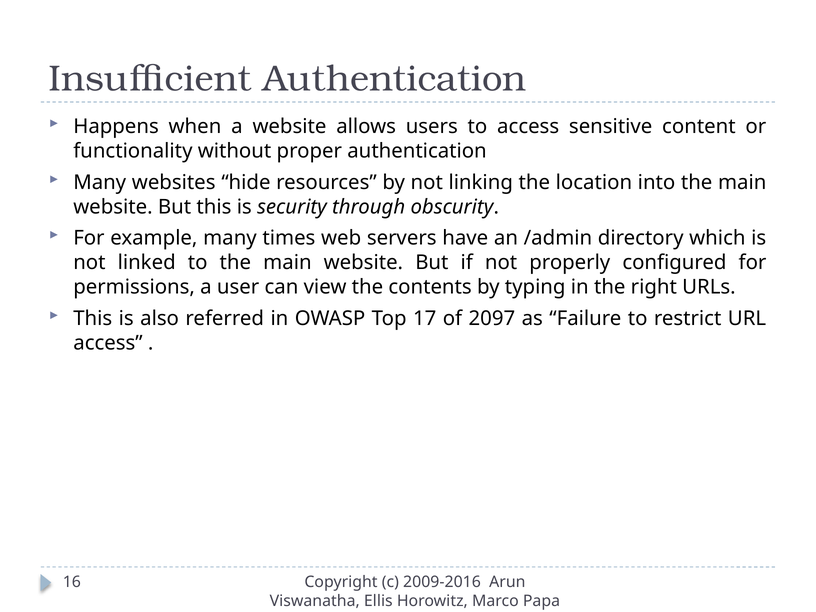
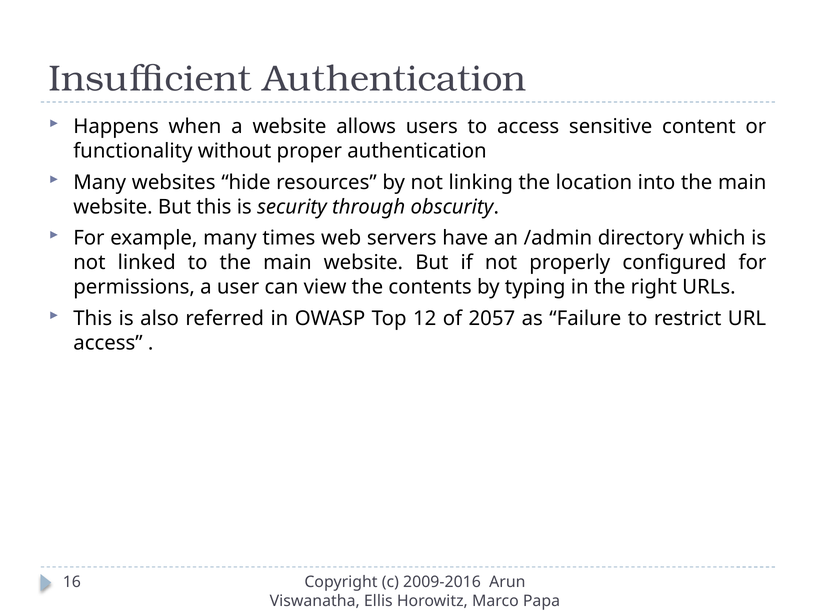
17: 17 -> 12
2097: 2097 -> 2057
